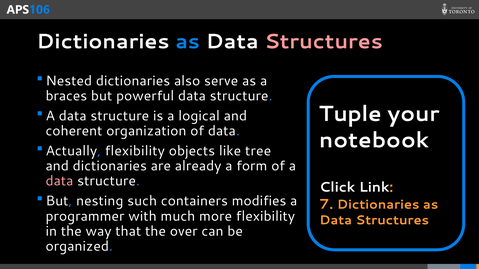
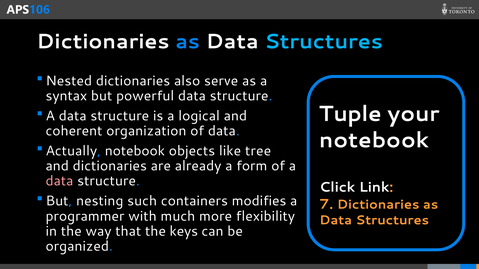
Structures at (324, 42) colour: pink -> light blue
braces: braces -> syntax
Actually flexibility: flexibility -> notebook
over: over -> keys
